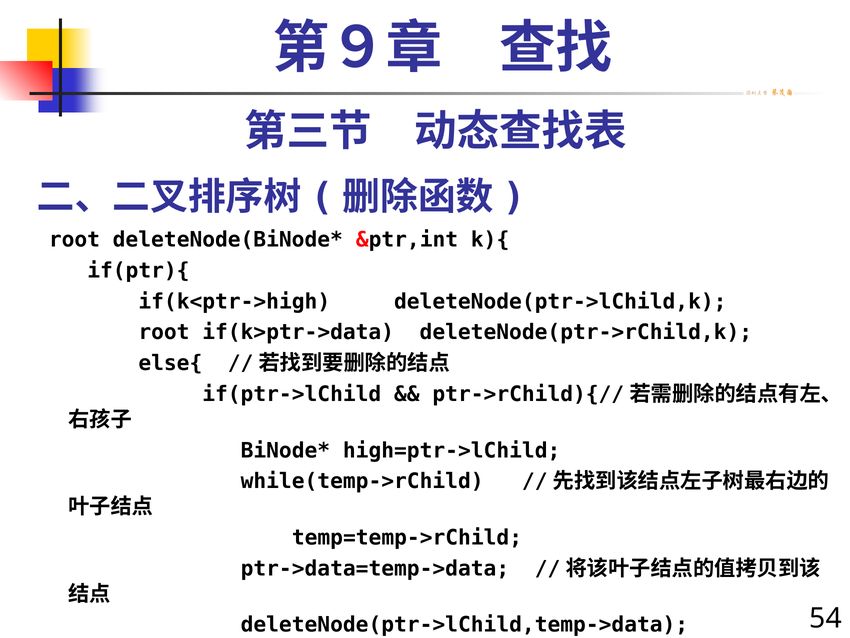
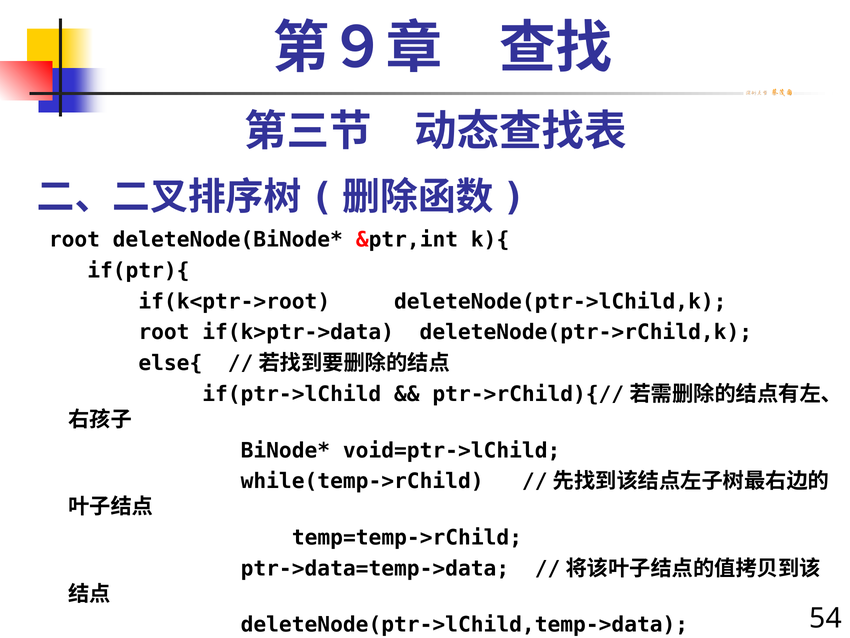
if(k<ptr->high: if(k<ptr->high -> if(k<ptr->root
high=ptr->lChild: high=ptr->lChild -> void=ptr->lChild
